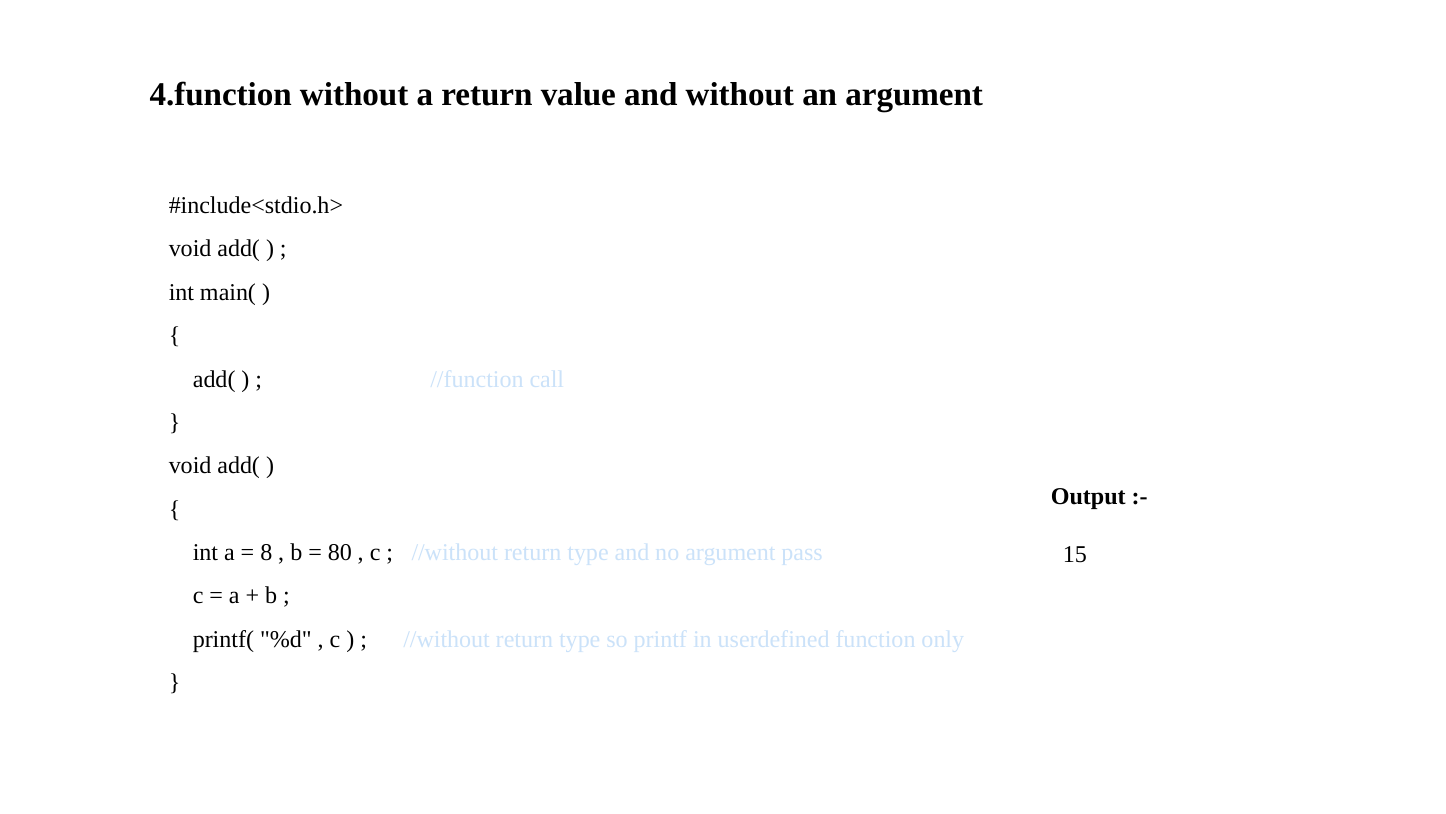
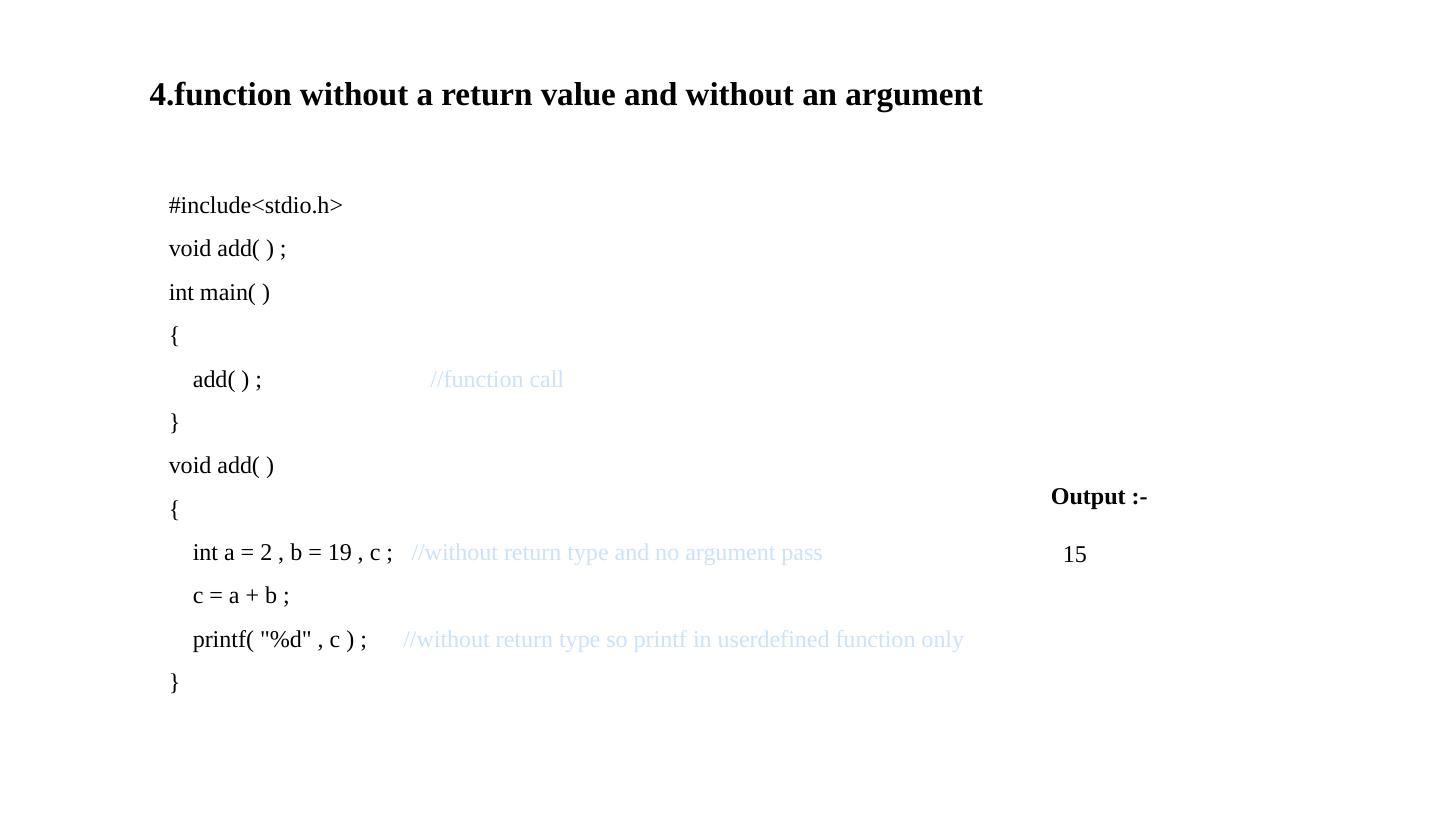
8: 8 -> 2
80: 80 -> 19
